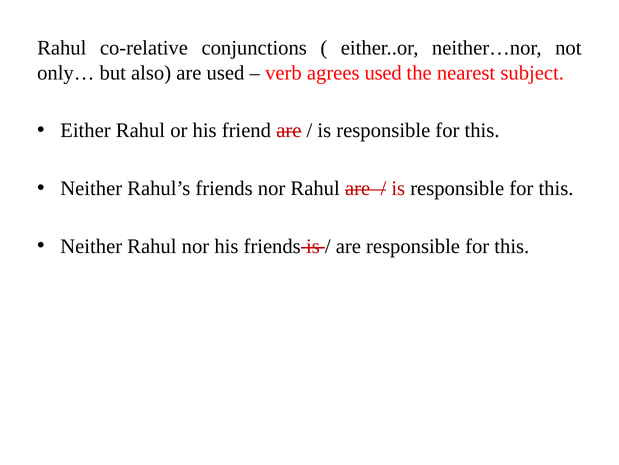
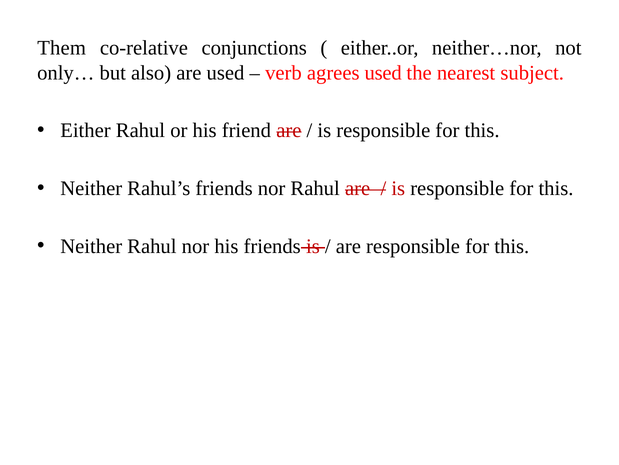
Rahul at (62, 48): Rahul -> Them
